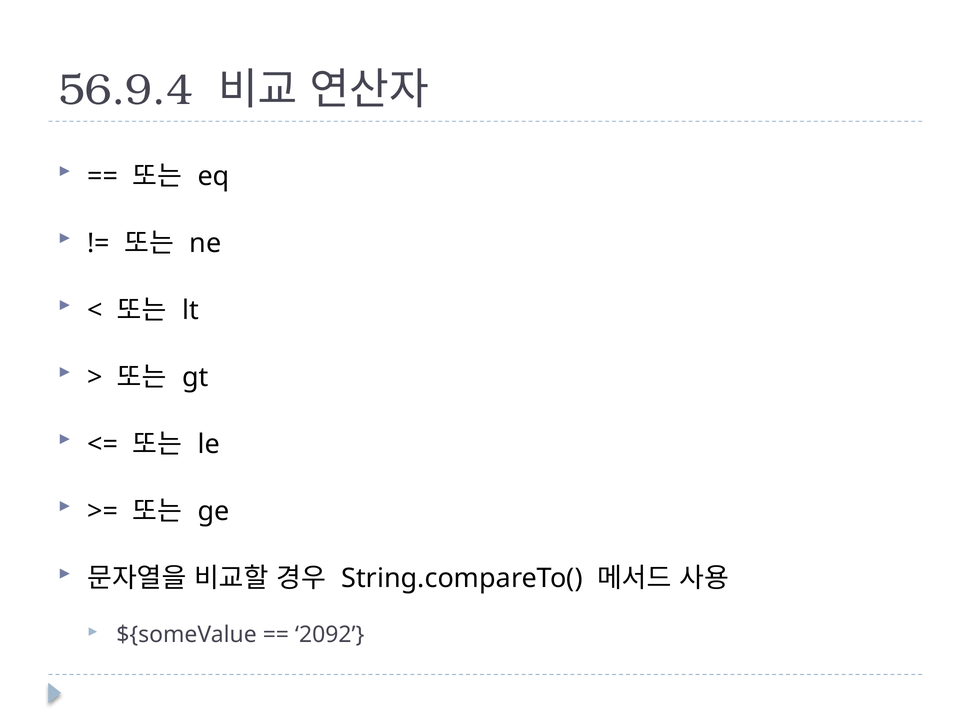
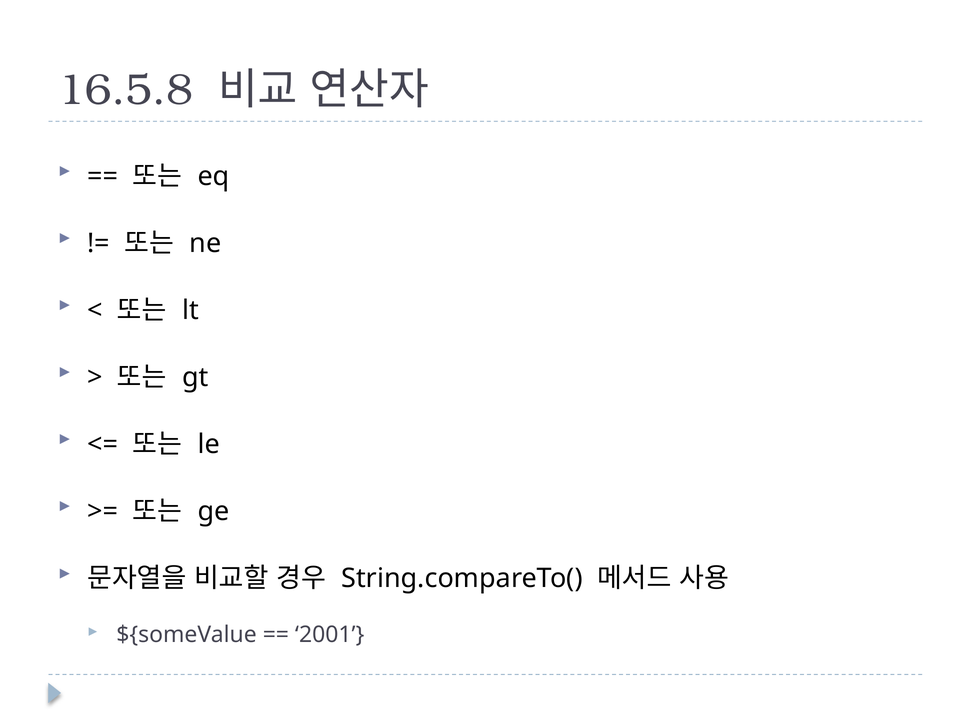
56.9.4: 56.9.4 -> 16.5.8
2092: 2092 -> 2001
